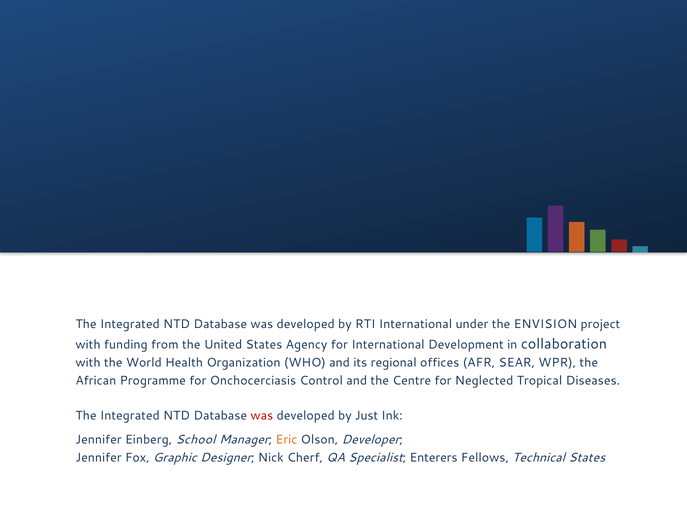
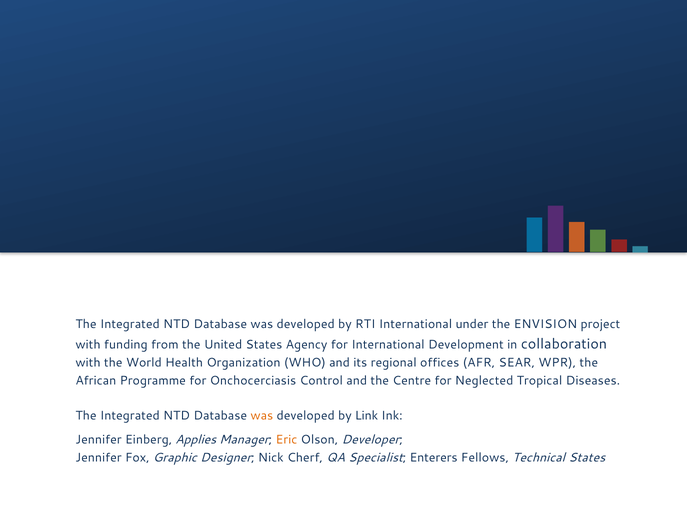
was at (262, 415) colour: red -> orange
Just: Just -> Link
School: School -> Applies
